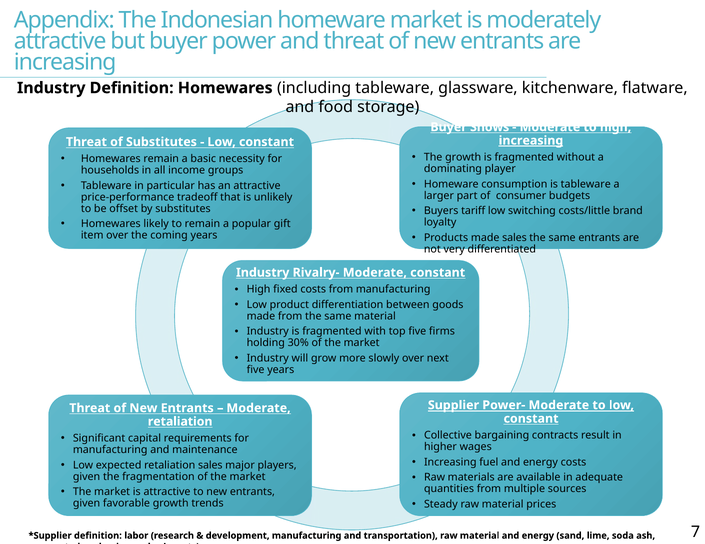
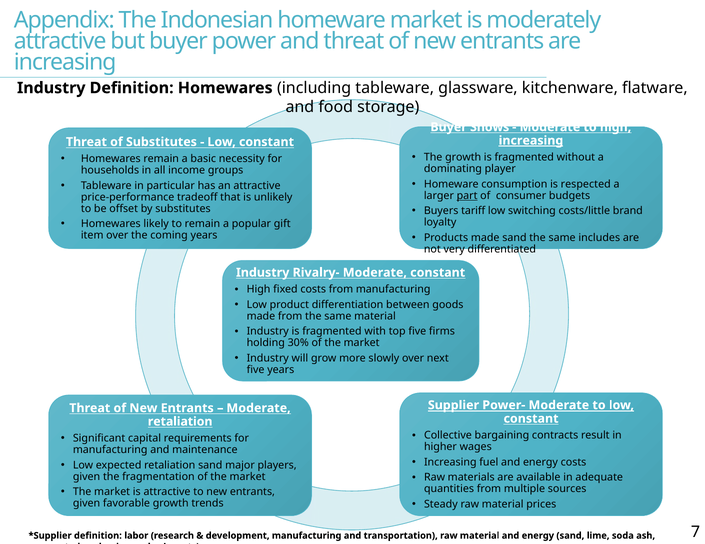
is tableware: tableware -> respected
part underline: none -> present
made sales: sales -> sand
same entrants: entrants -> includes
retaliation sales: sales -> sand
